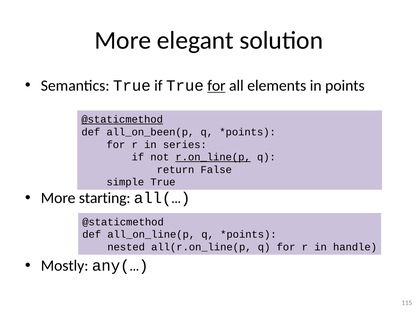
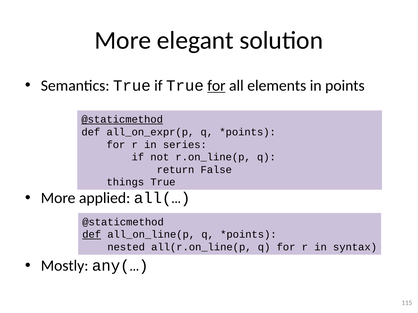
all_on_been(p: all_on_been(p -> all_on_expr(p
r.on_line(p underline: present -> none
simple: simple -> things
starting: starting -> applied
def at (92, 235) underline: none -> present
handle: handle -> syntax
